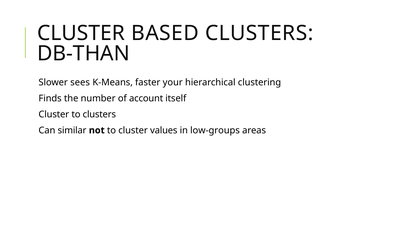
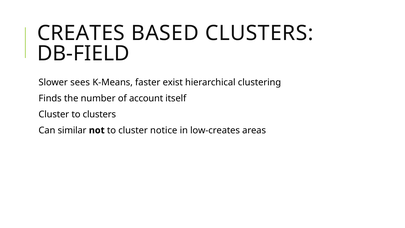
CLUSTER at (81, 33): CLUSTER -> CREATES
DB-THAN: DB-THAN -> DB-FIELD
your: your -> exist
values: values -> notice
low-groups: low-groups -> low-creates
